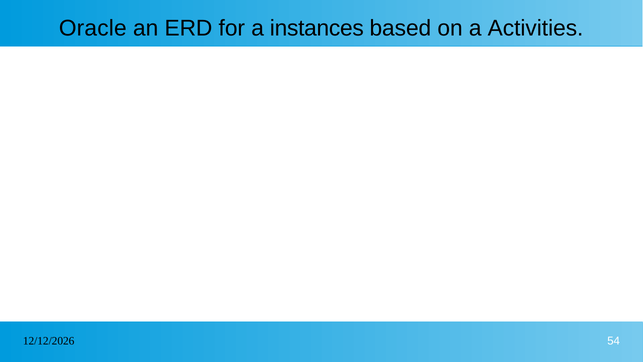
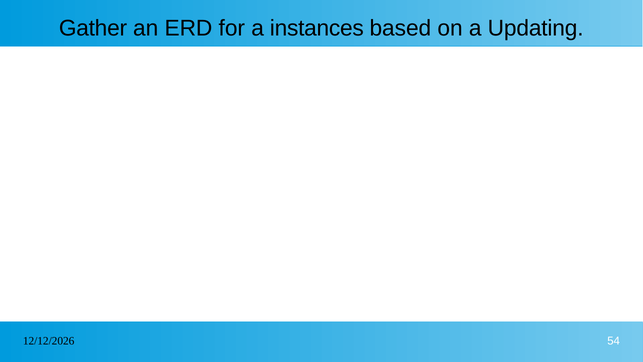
Oracle: Oracle -> Gather
Activities: Activities -> Updating
